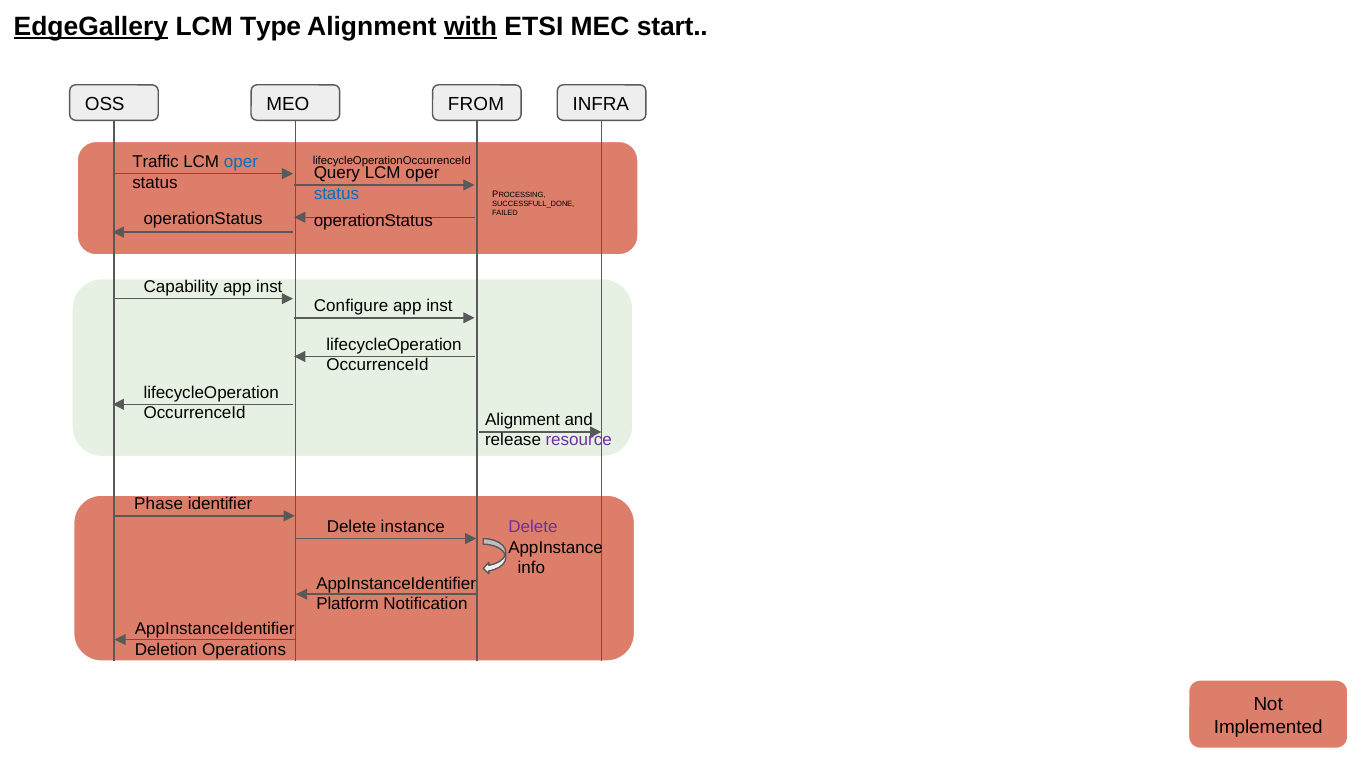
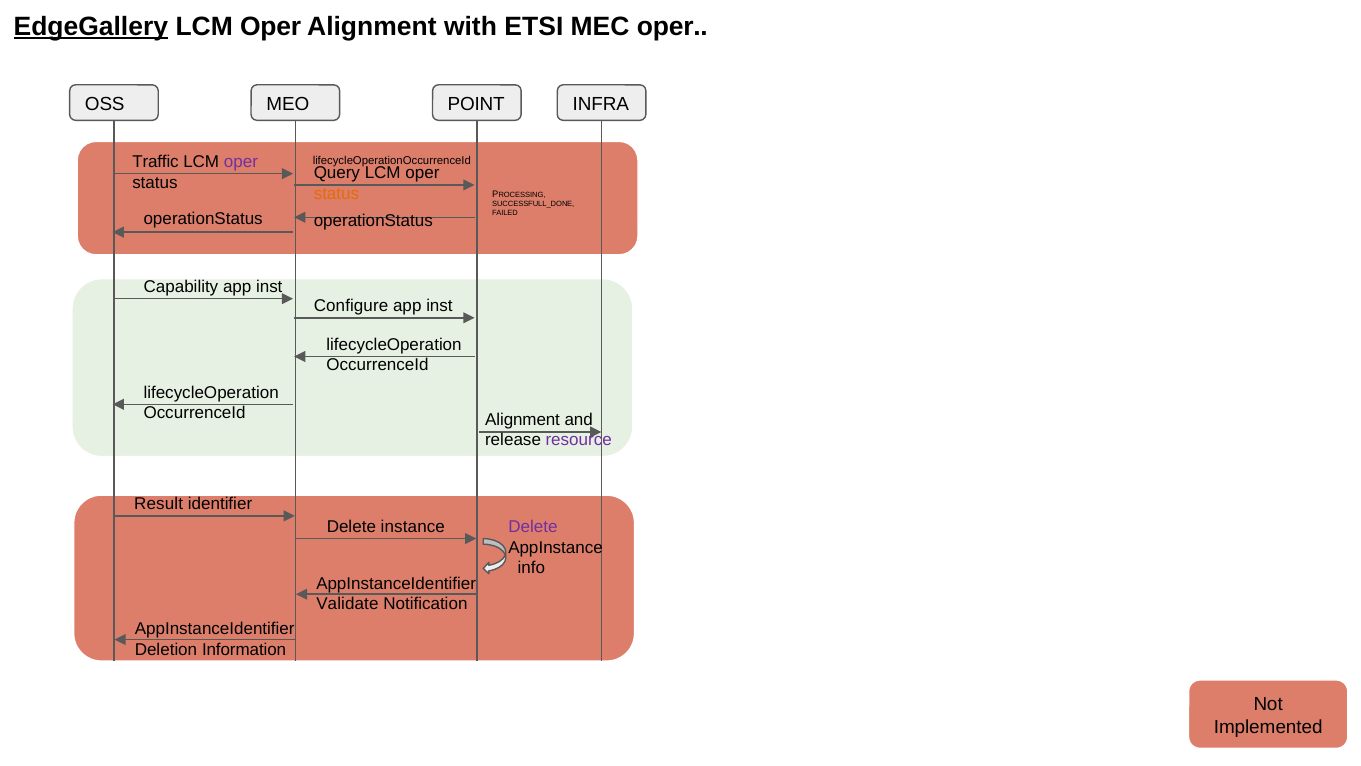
Type at (271, 26): Type -> Oper
with underline: present -> none
MEC start: start -> oper
FROM: FROM -> POINT
oper at (241, 162) colour: blue -> purple
status at (336, 194) colour: blue -> orange
Phase: Phase -> Result
Platform: Platform -> Validate
Operations: Operations -> Information
